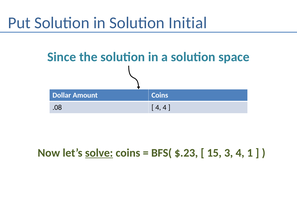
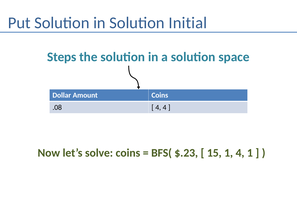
Since: Since -> Steps
solve underline: present -> none
15 3: 3 -> 1
